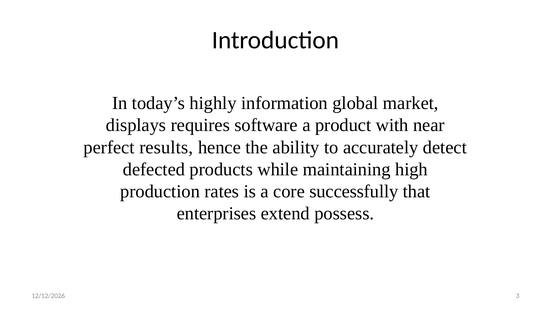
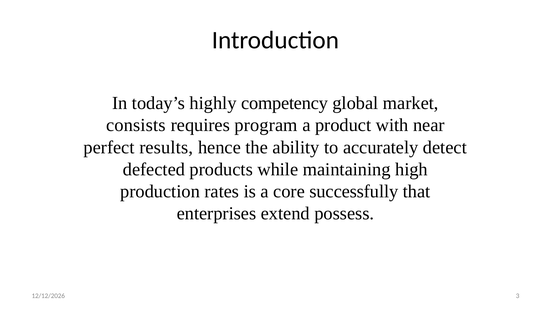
information: information -> competency
displays: displays -> consists
software: software -> program
